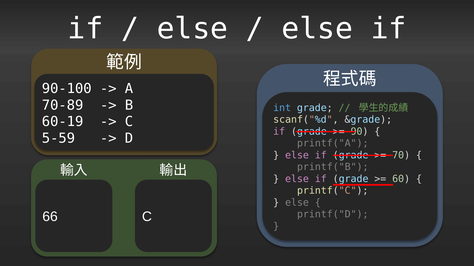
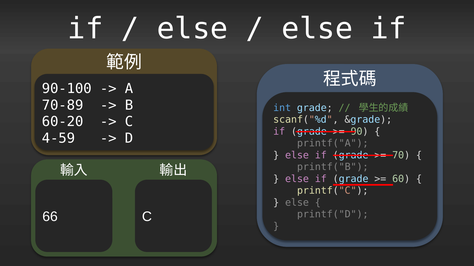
60-19: 60-19 -> 60-20
5-59: 5-59 -> 4-59
